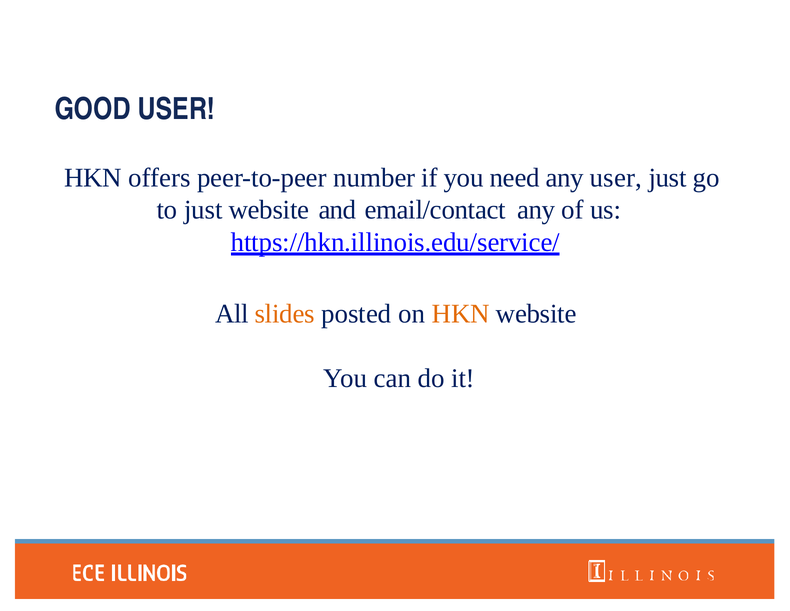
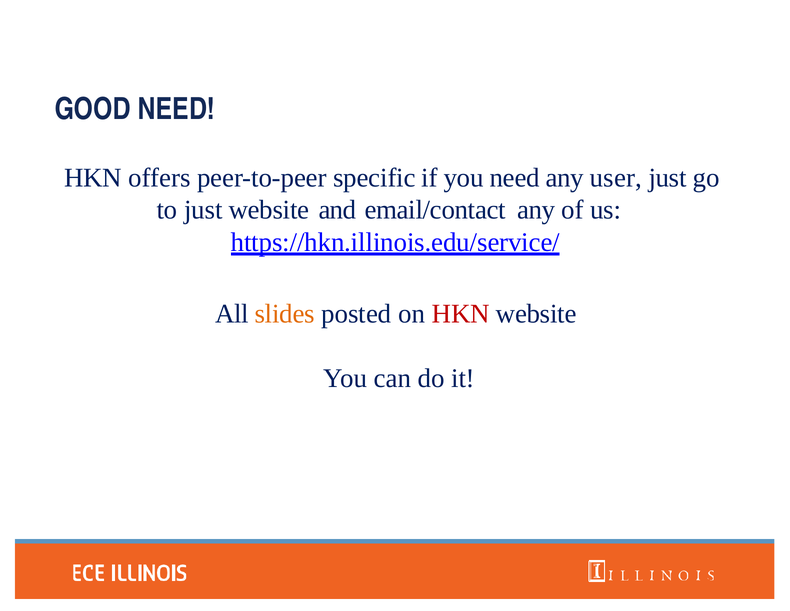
GOOD USER: USER -> NEED
number: number -> specific
HKN at (461, 314) colour: orange -> red
